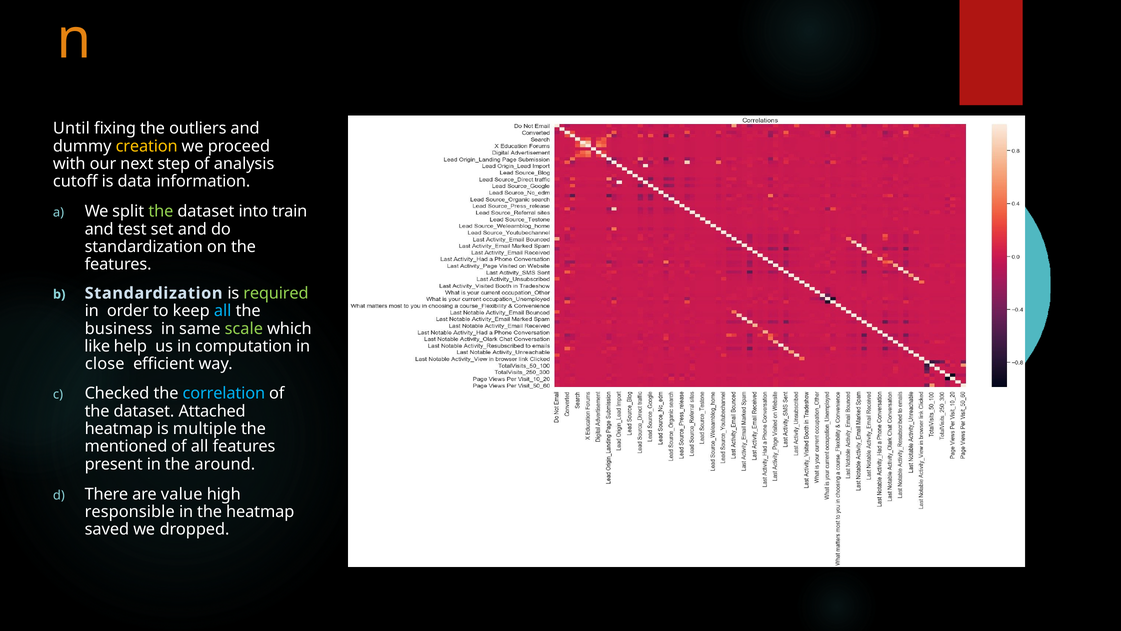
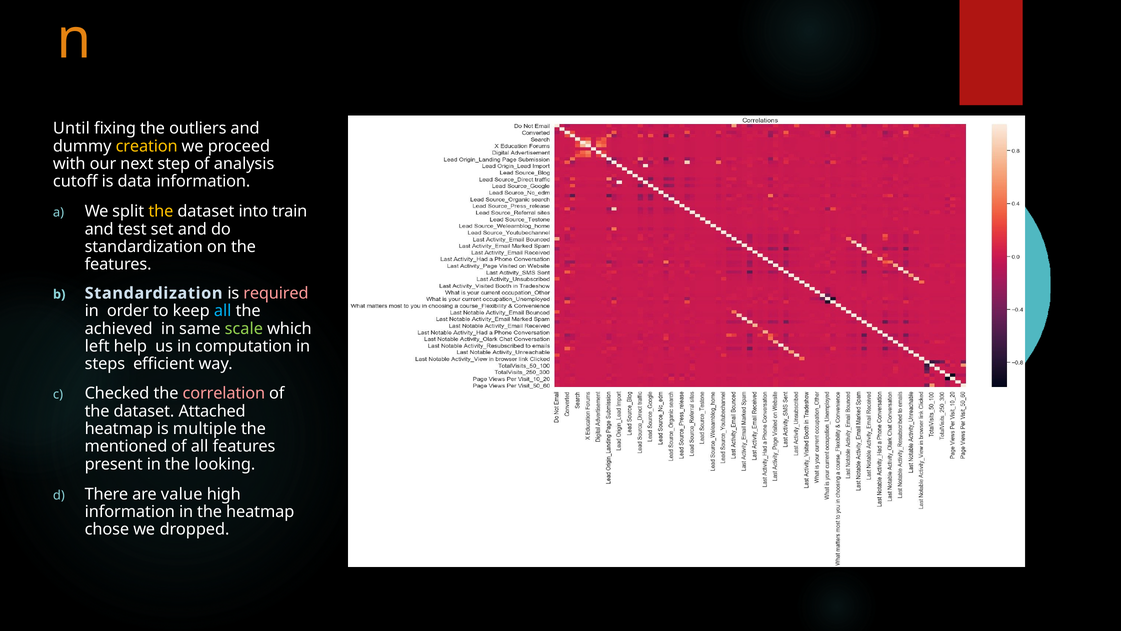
the at (161, 211) colour: light green -> yellow
required colour: light green -> pink
business: business -> achieved
like: like -> left
close: close -> steps
correlation colour: light blue -> pink
around: around -> looking
responsible at (130, 512): responsible -> information
saved: saved -> chose
